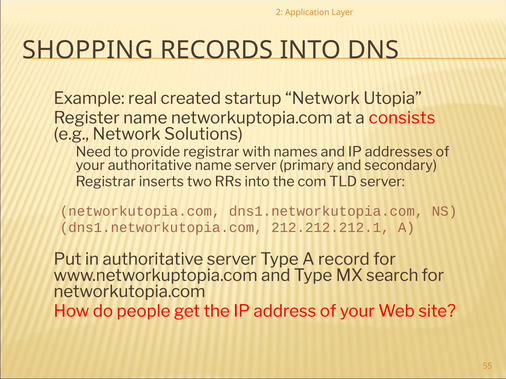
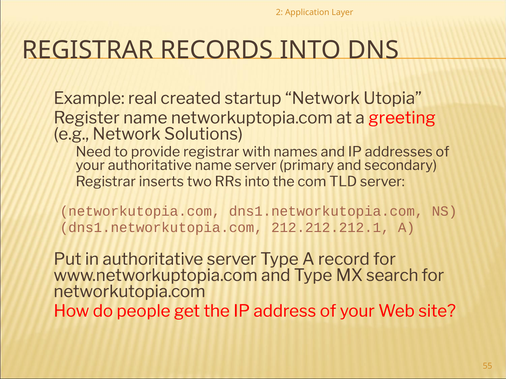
SHOPPING at (88, 50): SHOPPING -> REGISTRAR
consists: consists -> greeting
